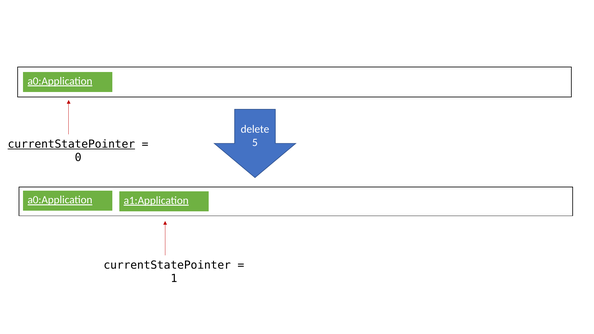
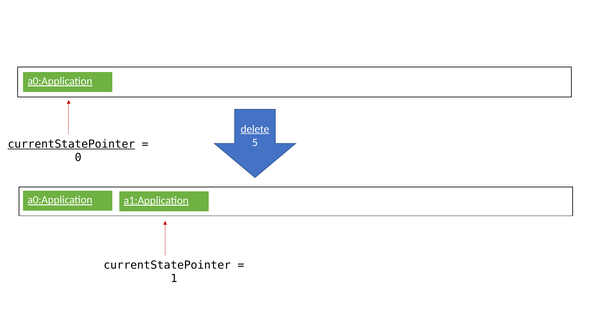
delete underline: none -> present
